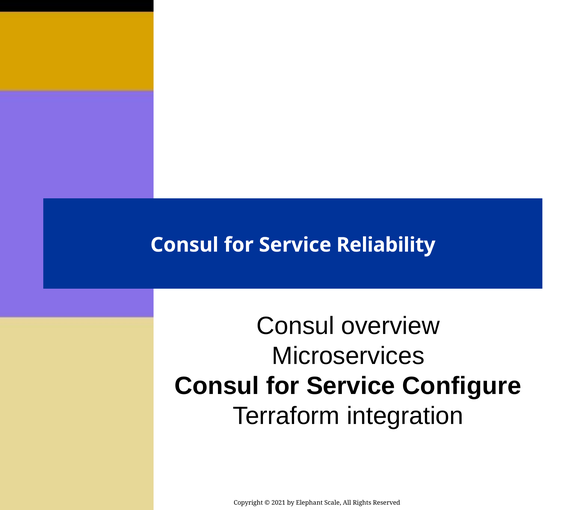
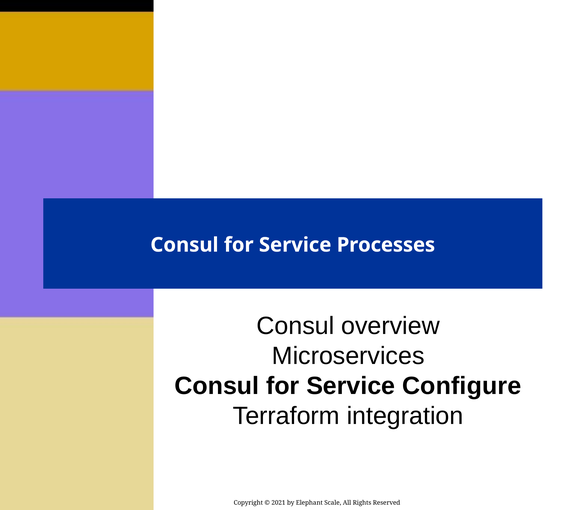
Reliability: Reliability -> Processes
